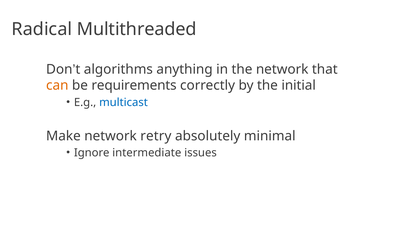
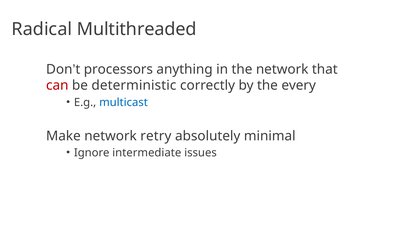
algorithms: algorithms -> processors
can colour: orange -> red
requirements: requirements -> deterministic
initial: initial -> every
